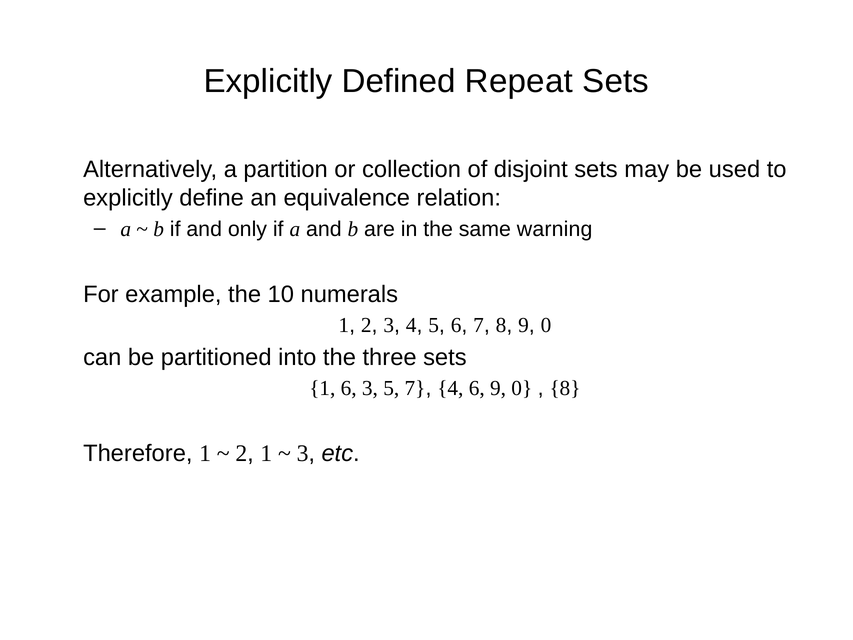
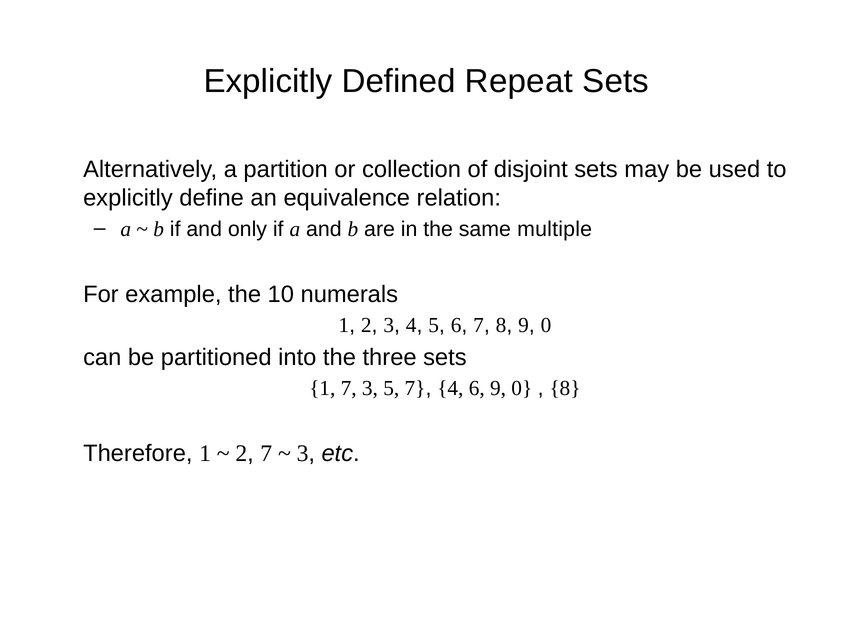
warning: warning -> multiple
1 6: 6 -> 7
2 1: 1 -> 7
